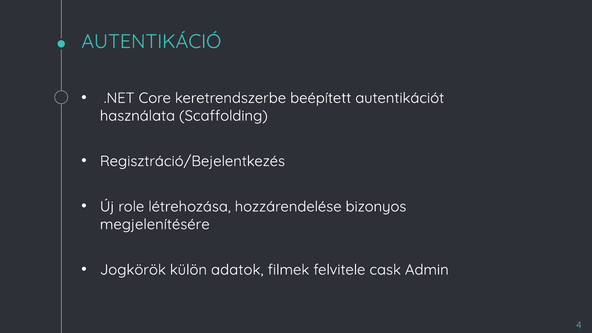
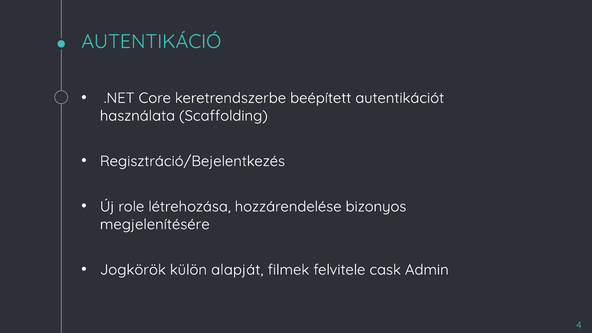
adatok: adatok -> alapját
